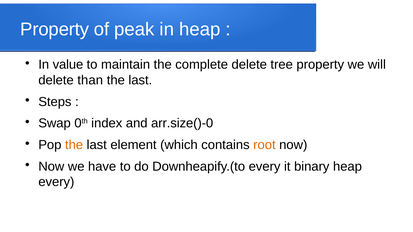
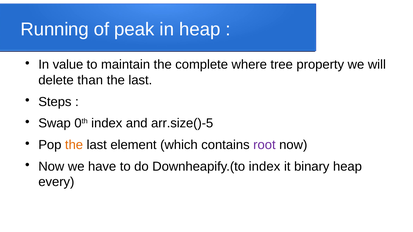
Property at (55, 29): Property -> Running
complete delete: delete -> where
arr.size()-0: arr.size()-0 -> arr.size()-5
root colour: orange -> purple
Downheapify.(to every: every -> index
